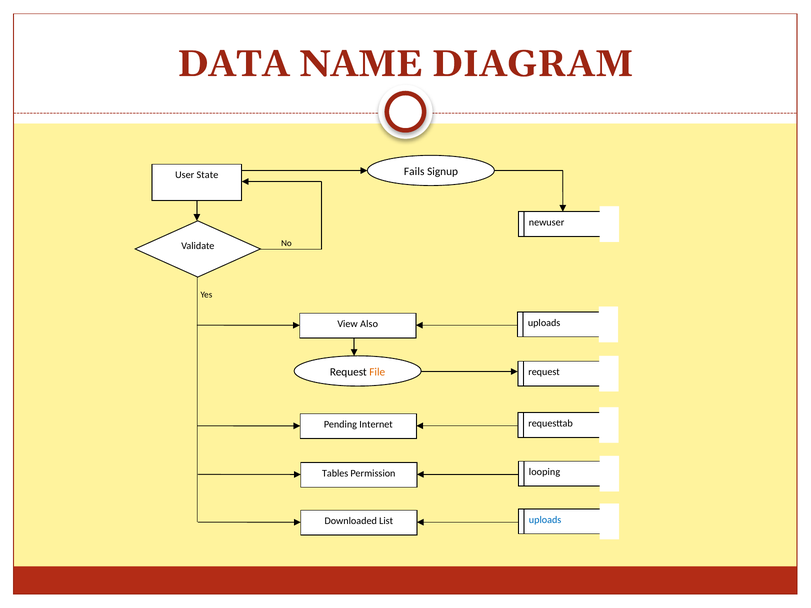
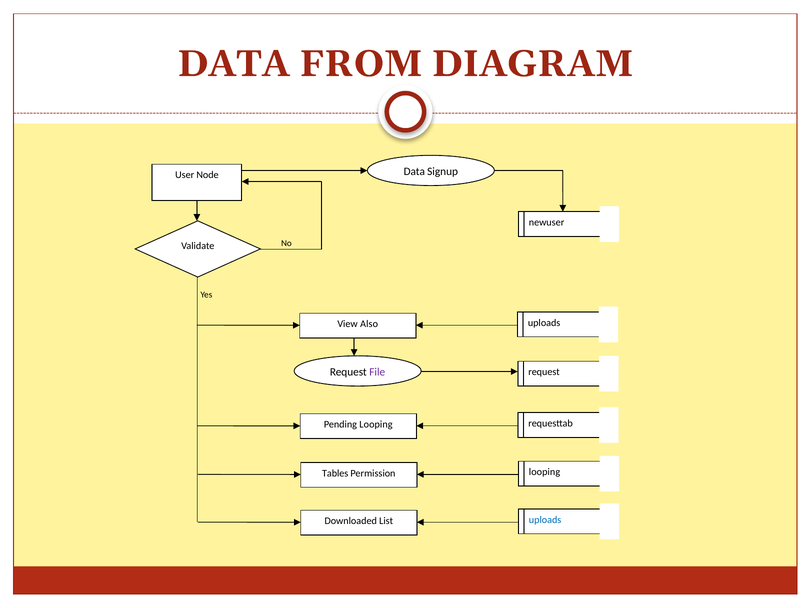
NAME: NAME -> FROM
Fails at (414, 171): Fails -> Data
State: State -> Node
File colour: orange -> purple
Pending Internet: Internet -> Looping
